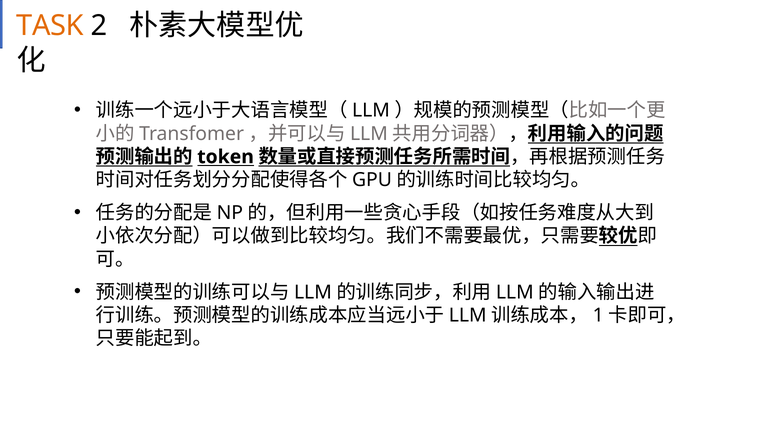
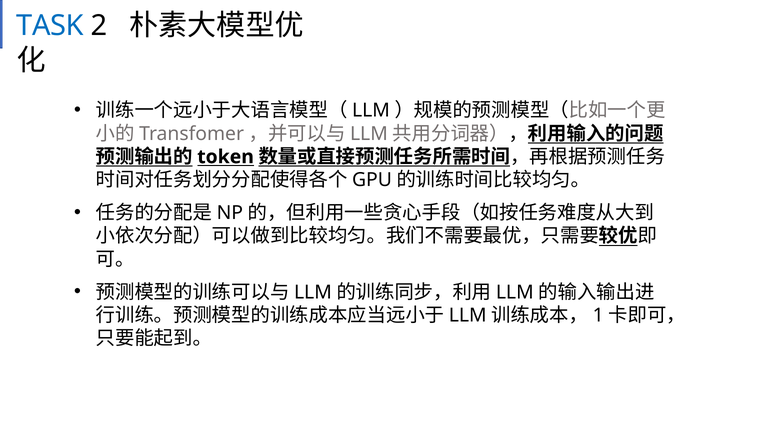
TASK colour: orange -> blue
